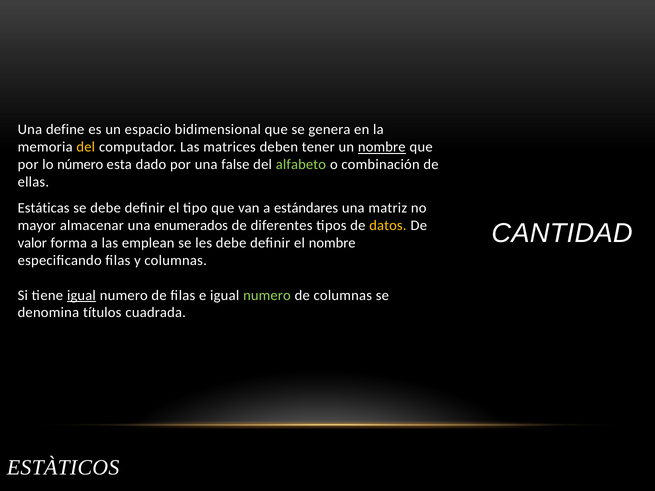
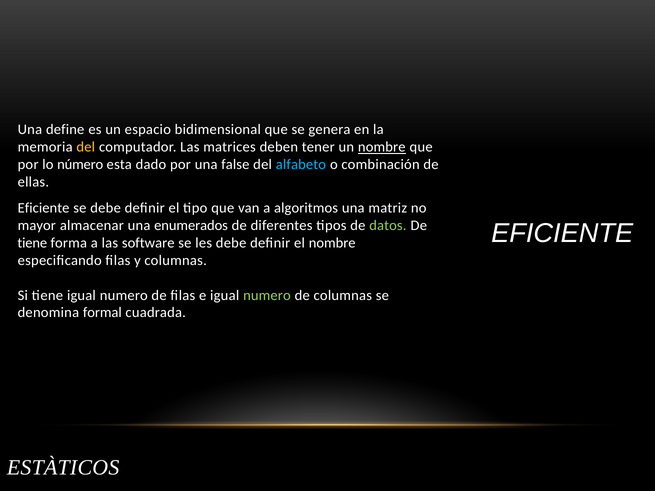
alfabeto colour: light green -> light blue
Estáticas at (44, 208): Estáticas -> Eficiente
estándares: estándares -> algoritmos
datos colour: yellow -> light green
CANTIDAD at (562, 233): CANTIDAD -> EFICIENTE
valor at (32, 243): valor -> tiene
emplean: emplean -> software
igual at (81, 295) underline: present -> none
títulos: títulos -> formal
